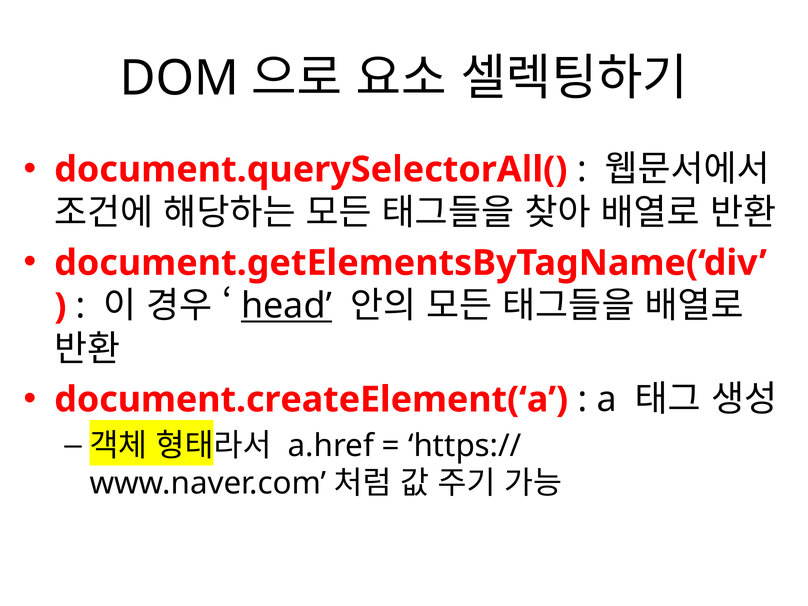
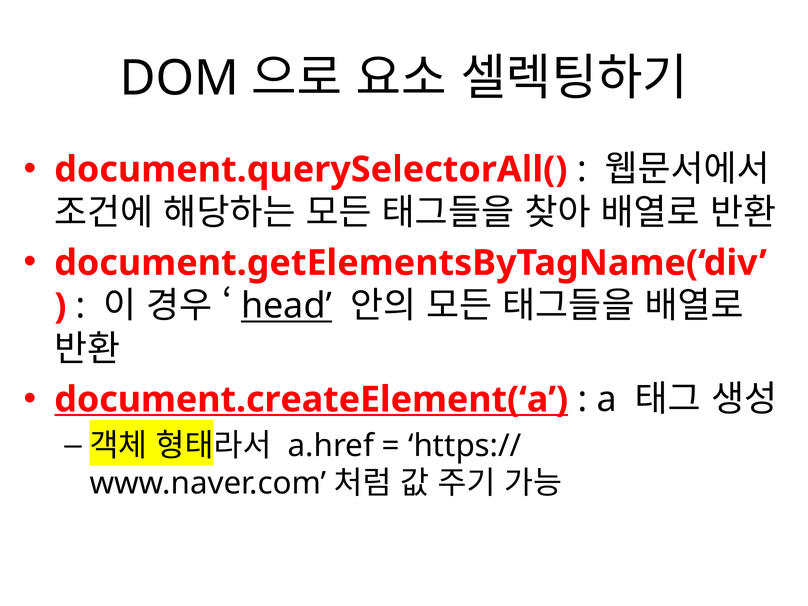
document.createElement(‘a underline: none -> present
